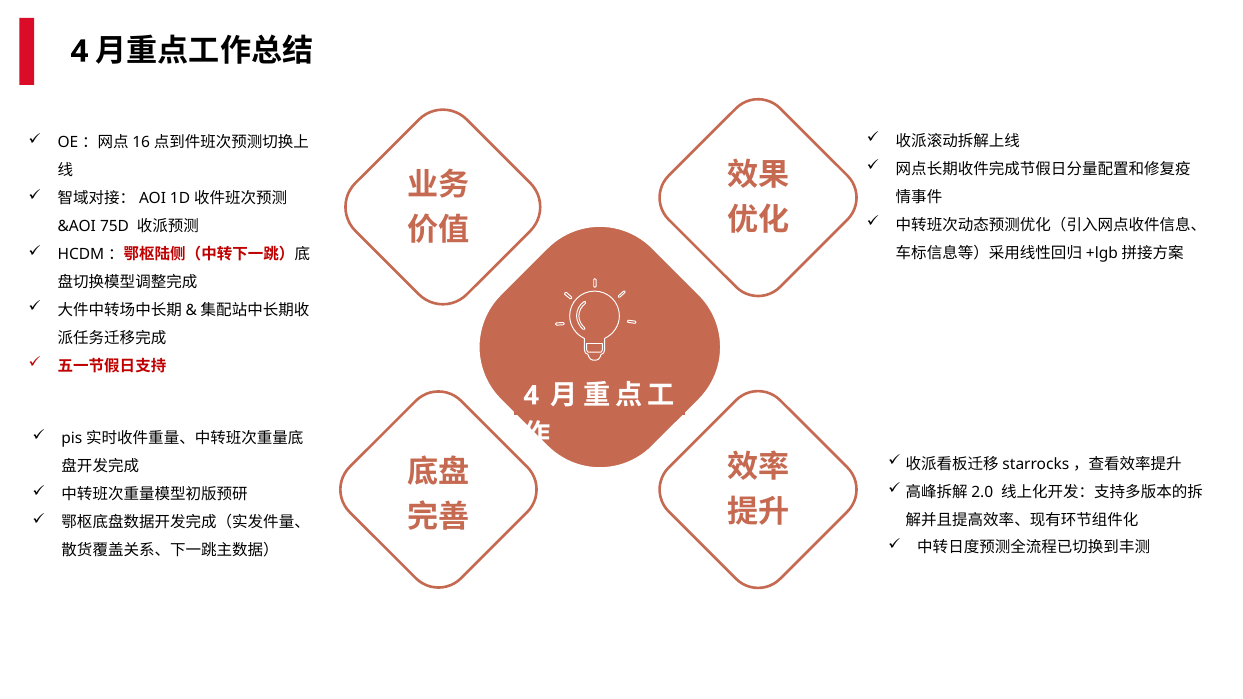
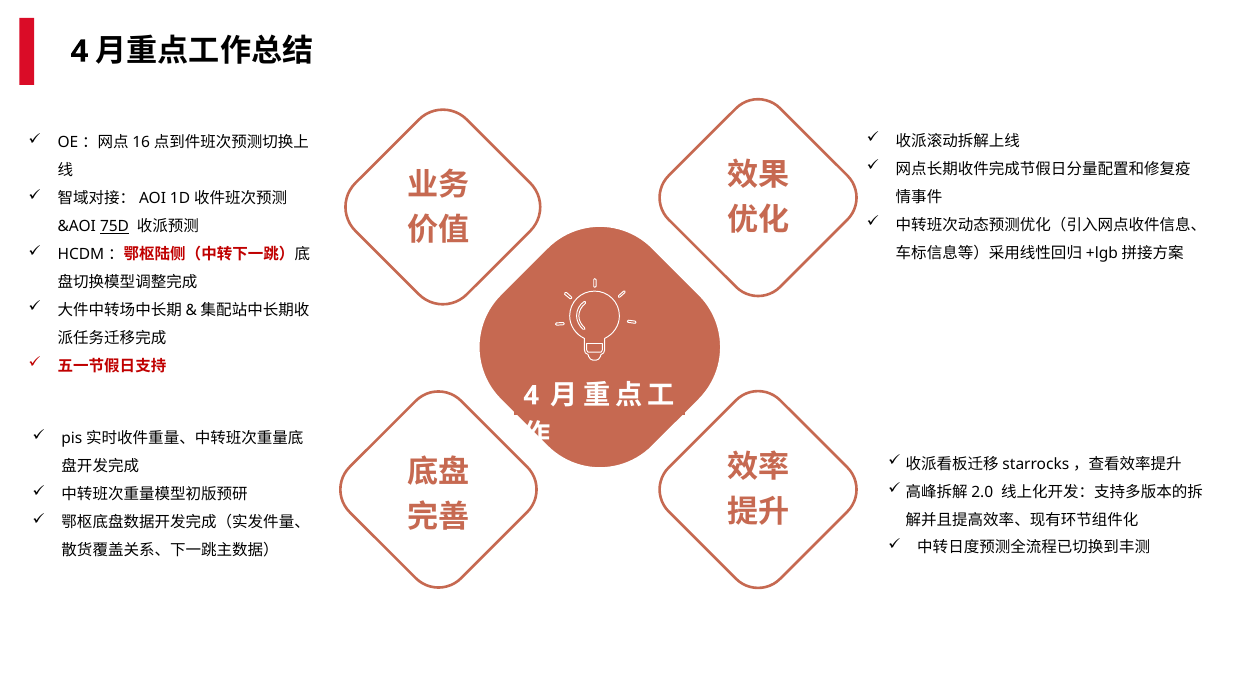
75D underline: none -> present
